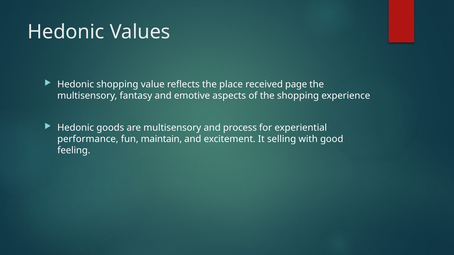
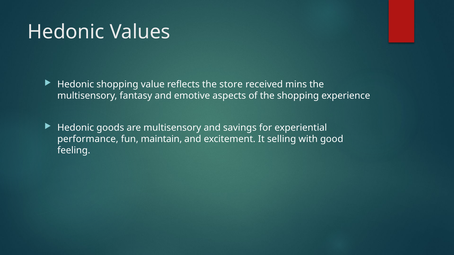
place: place -> store
page: page -> mins
process: process -> savings
